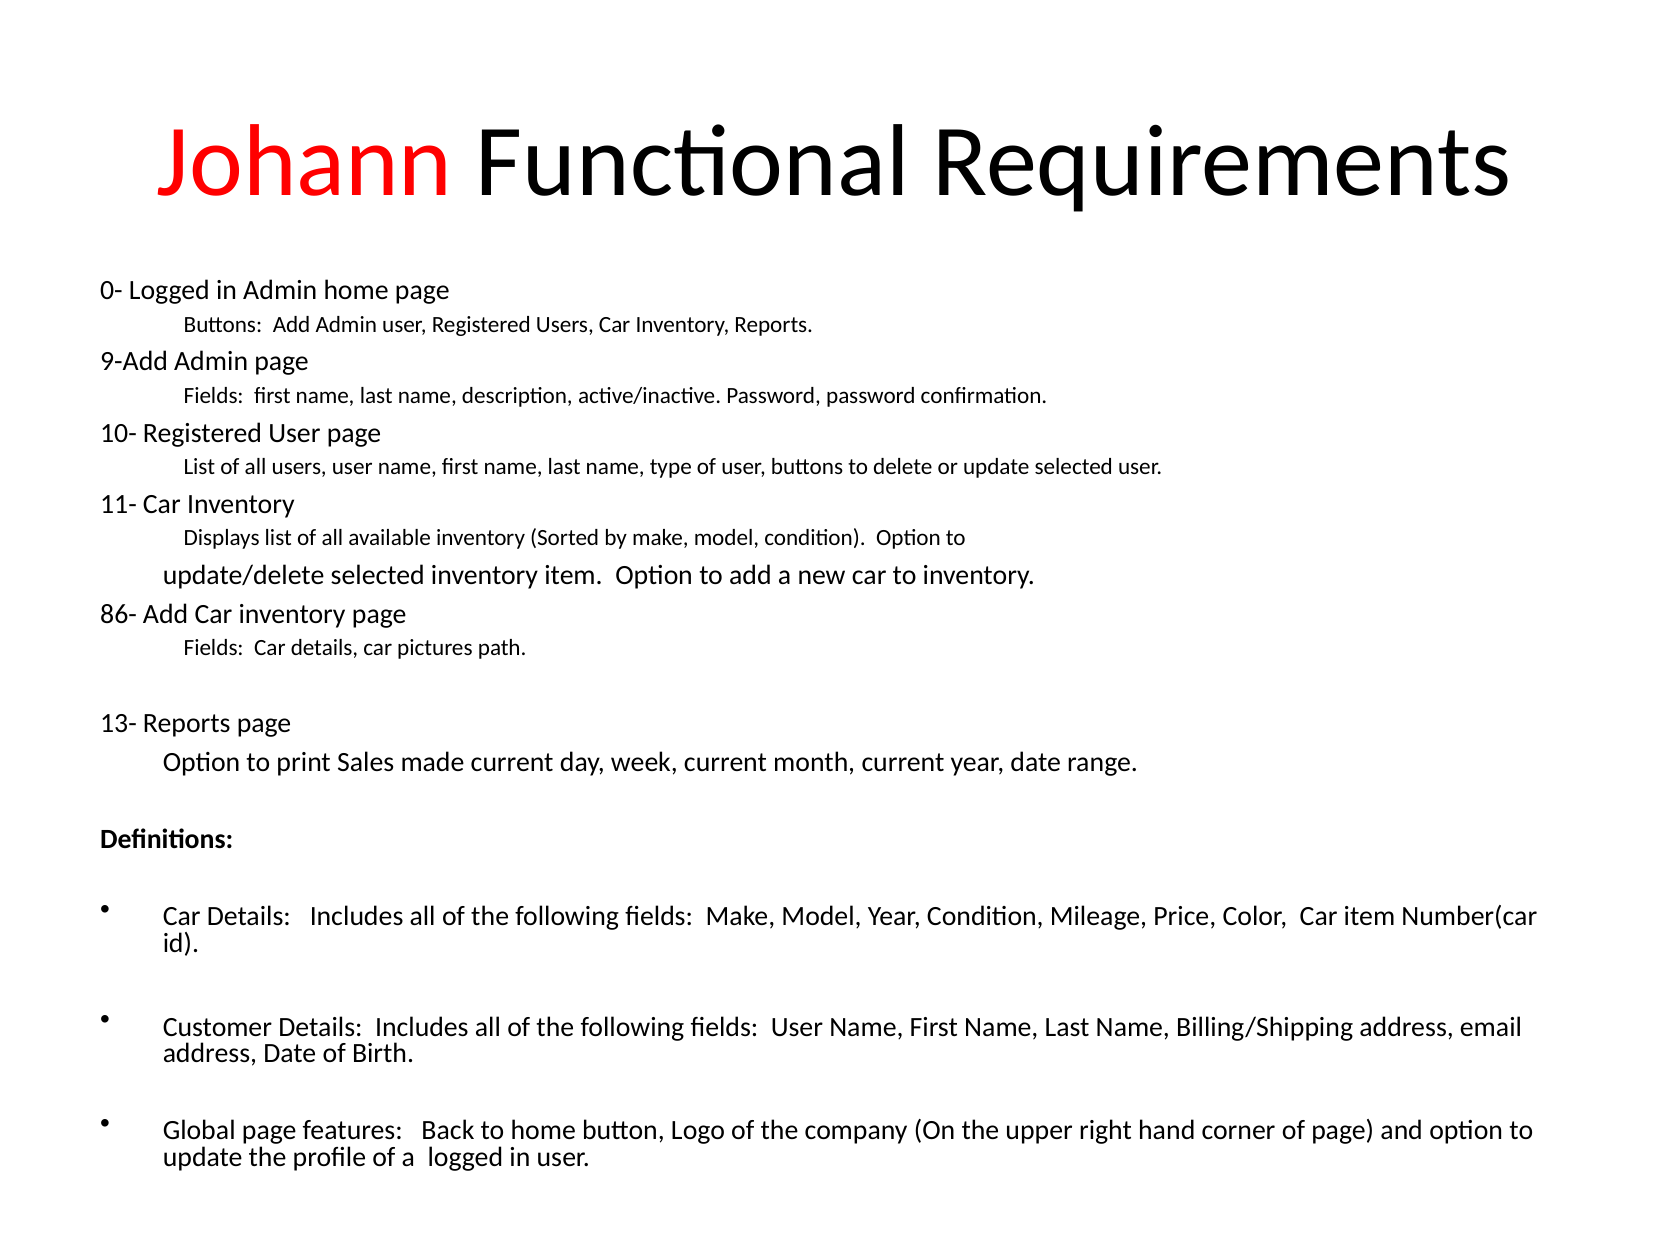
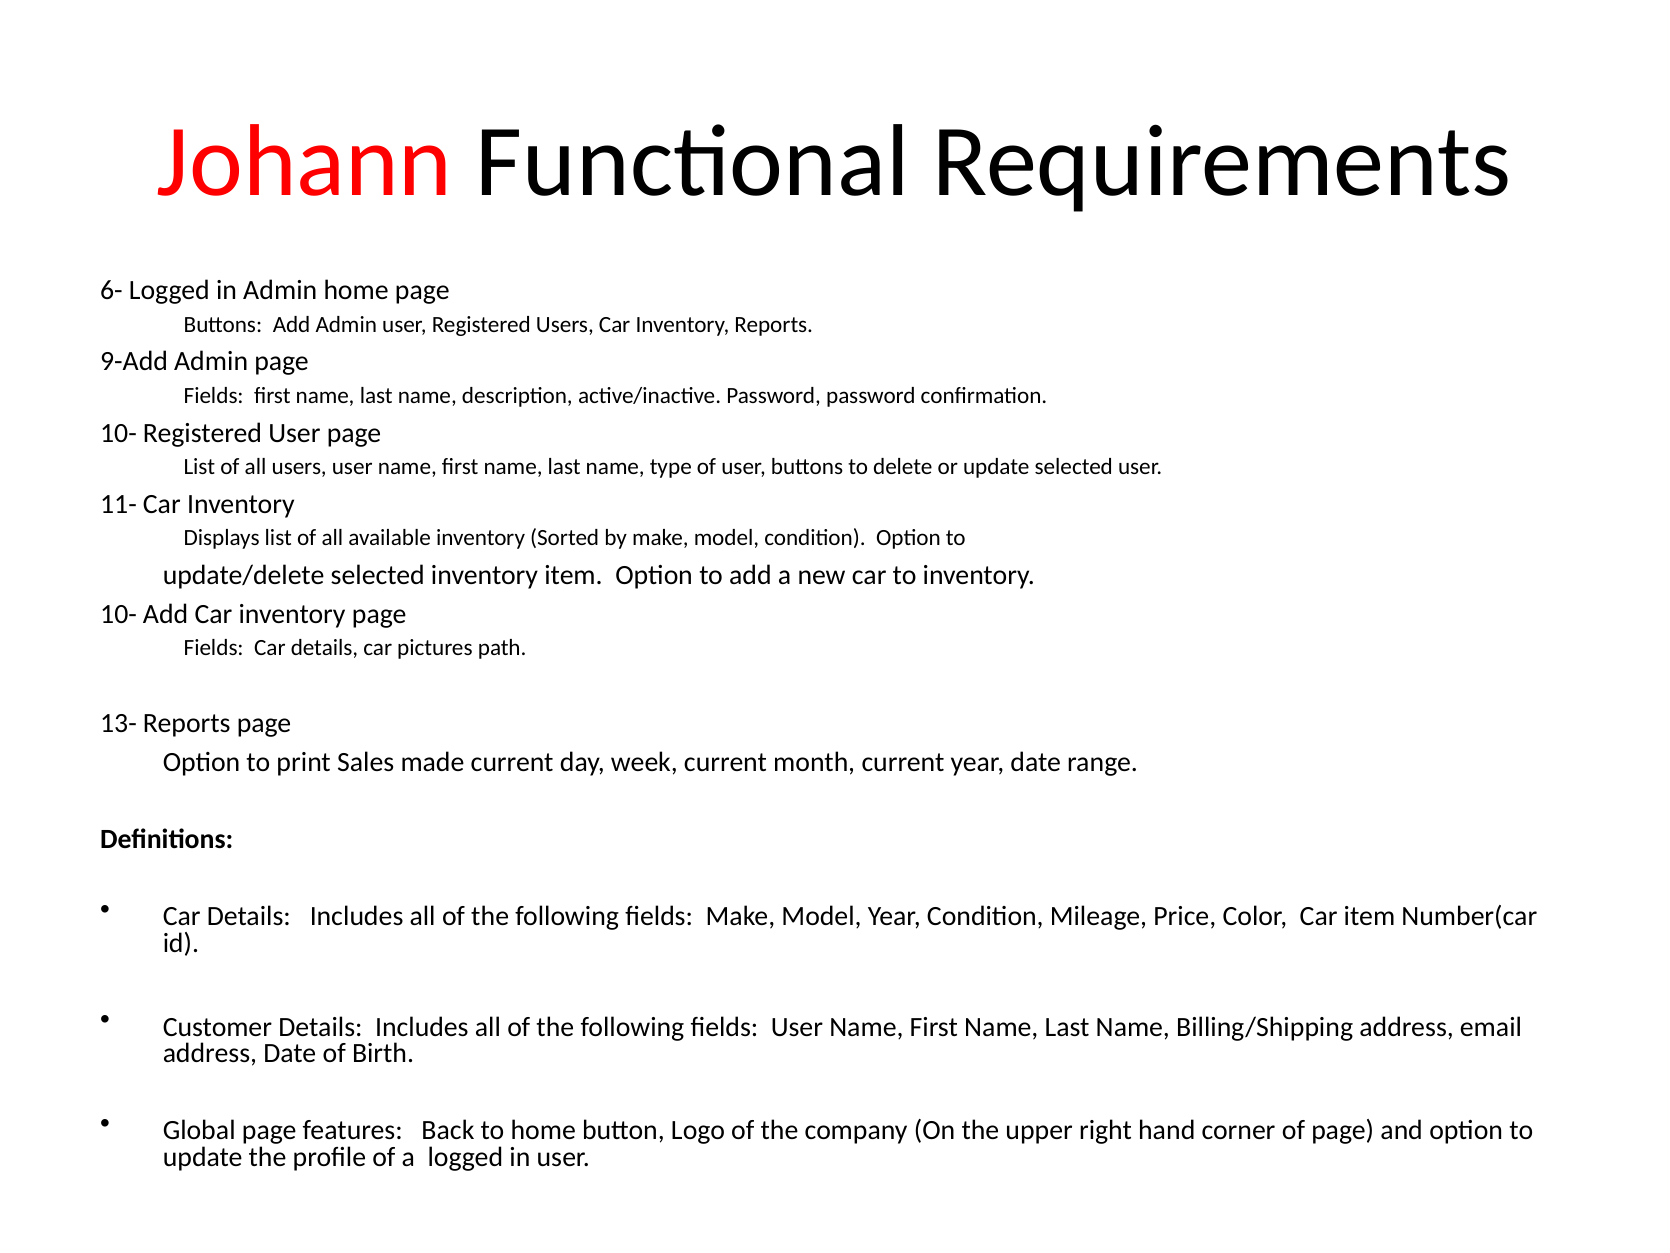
0-: 0- -> 6-
86- at (119, 614): 86- -> 10-
